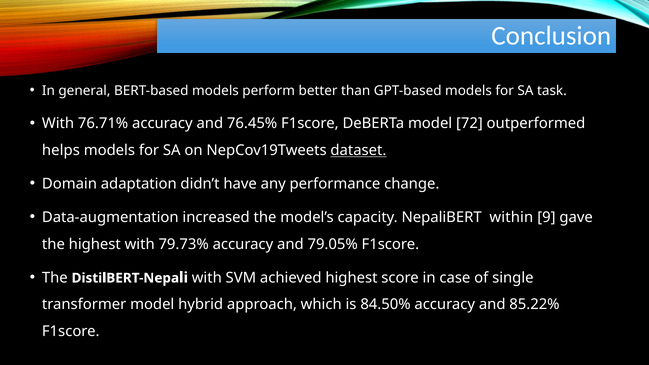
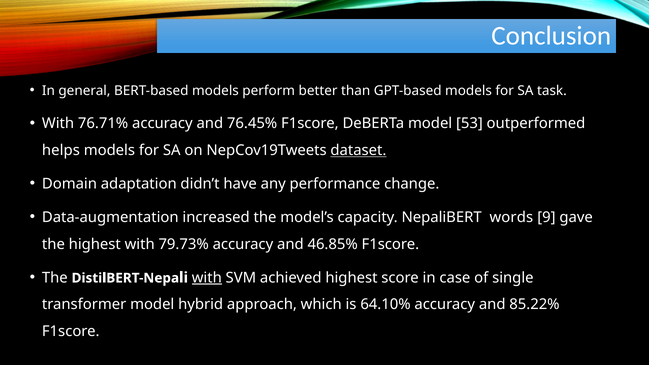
72: 72 -> 53
within: within -> words
79.05%: 79.05% -> 46.85%
with at (207, 278) underline: none -> present
84.50%: 84.50% -> 64.10%
